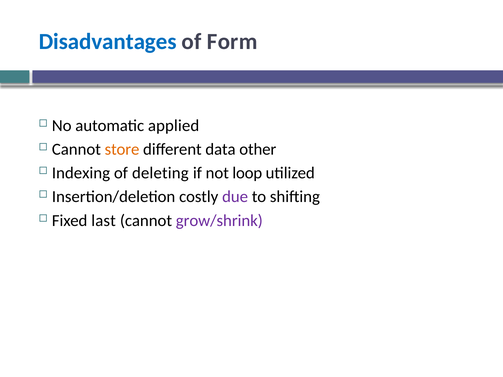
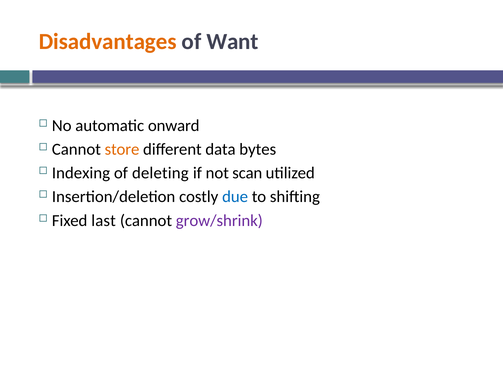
Disadvantages colour: blue -> orange
Form: Form -> Want
applied: applied -> onward
other: other -> bytes
loop: loop -> scan
due colour: purple -> blue
